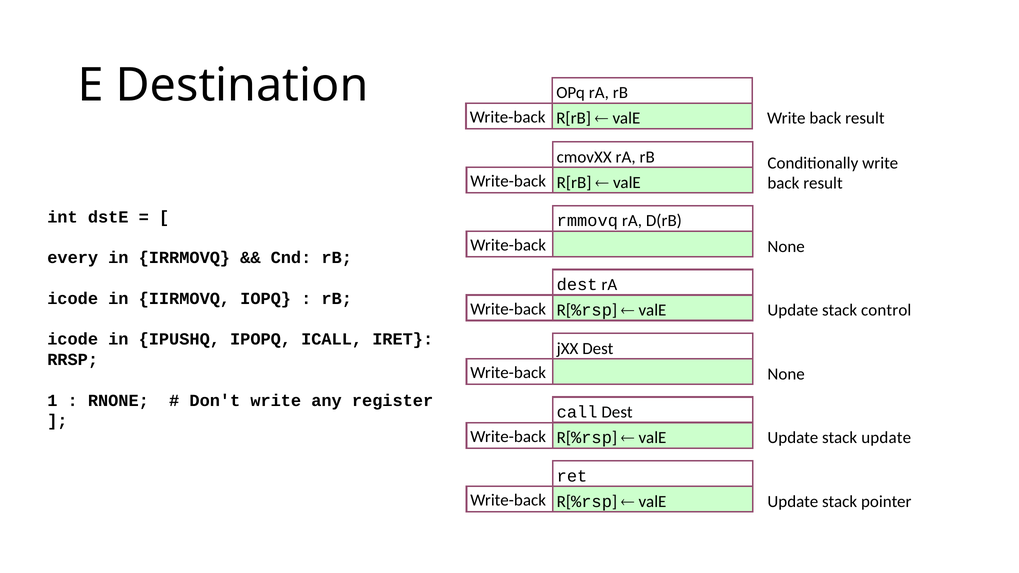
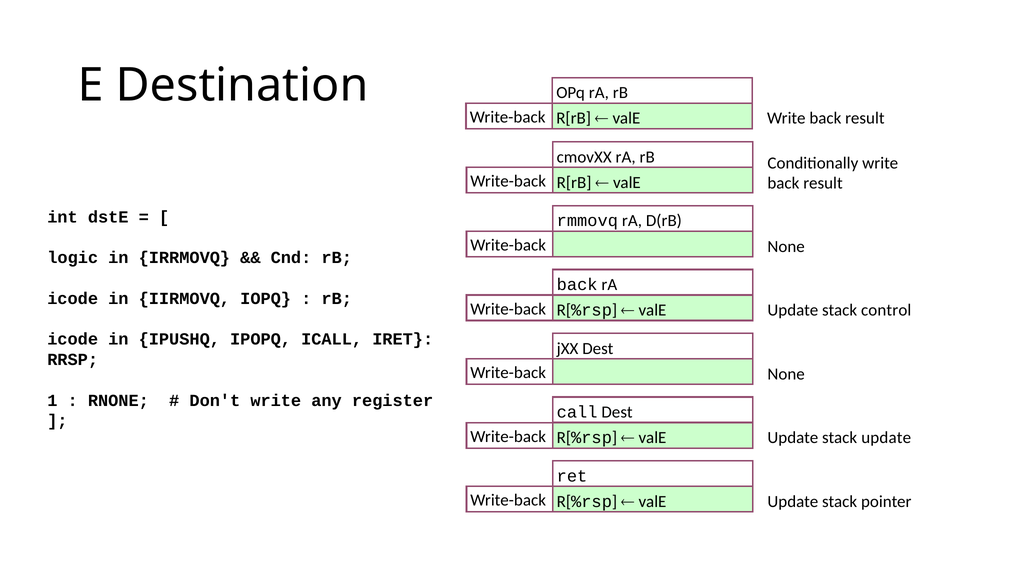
every: every -> logic
dest at (577, 285): dest -> back
